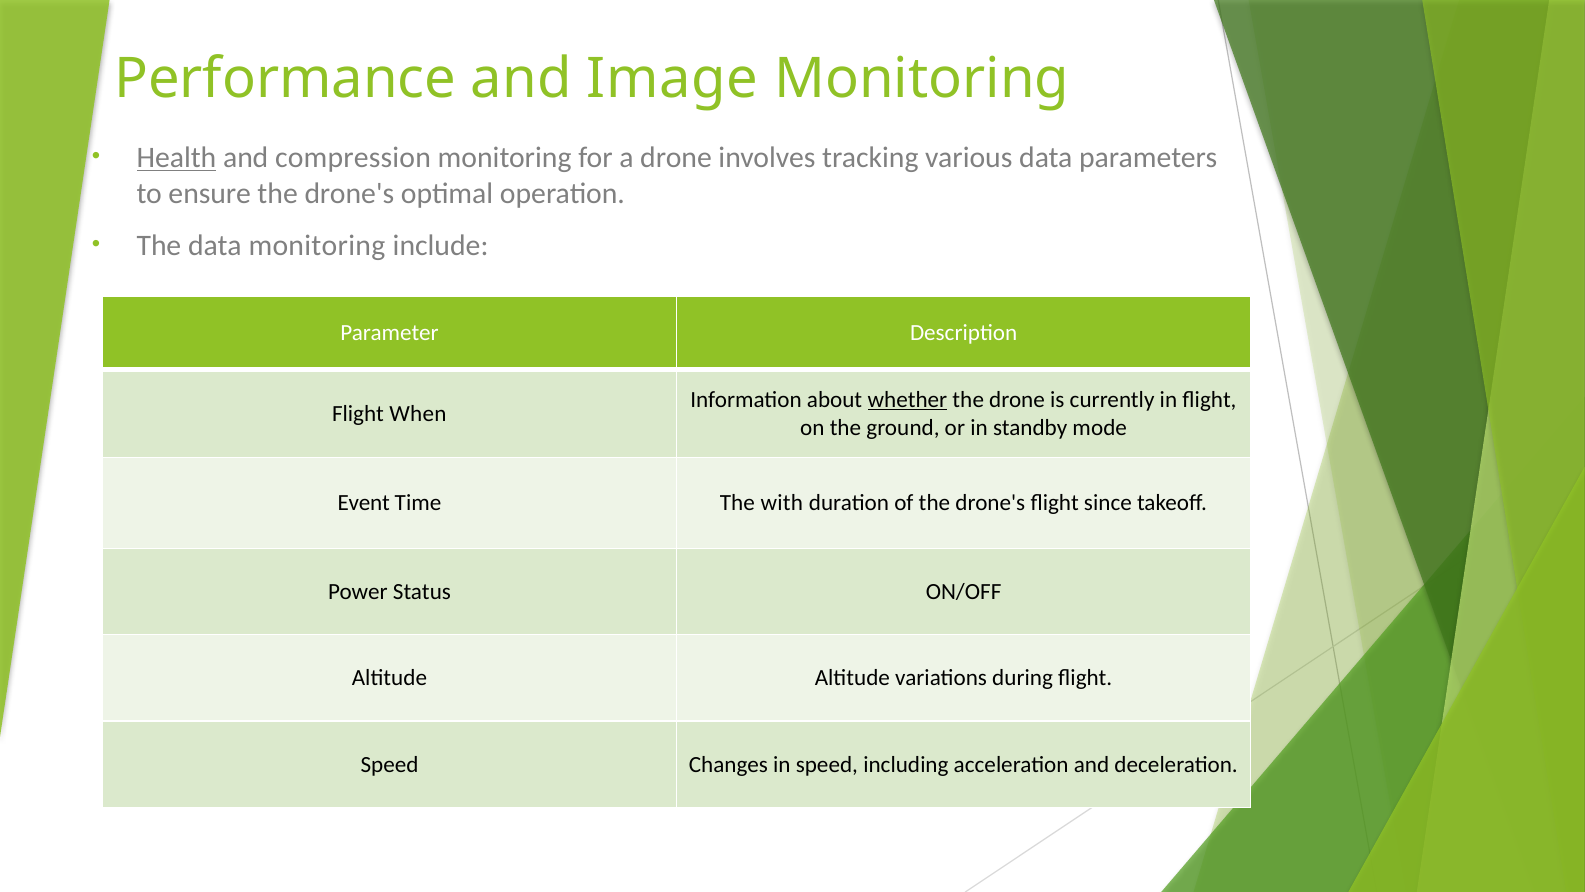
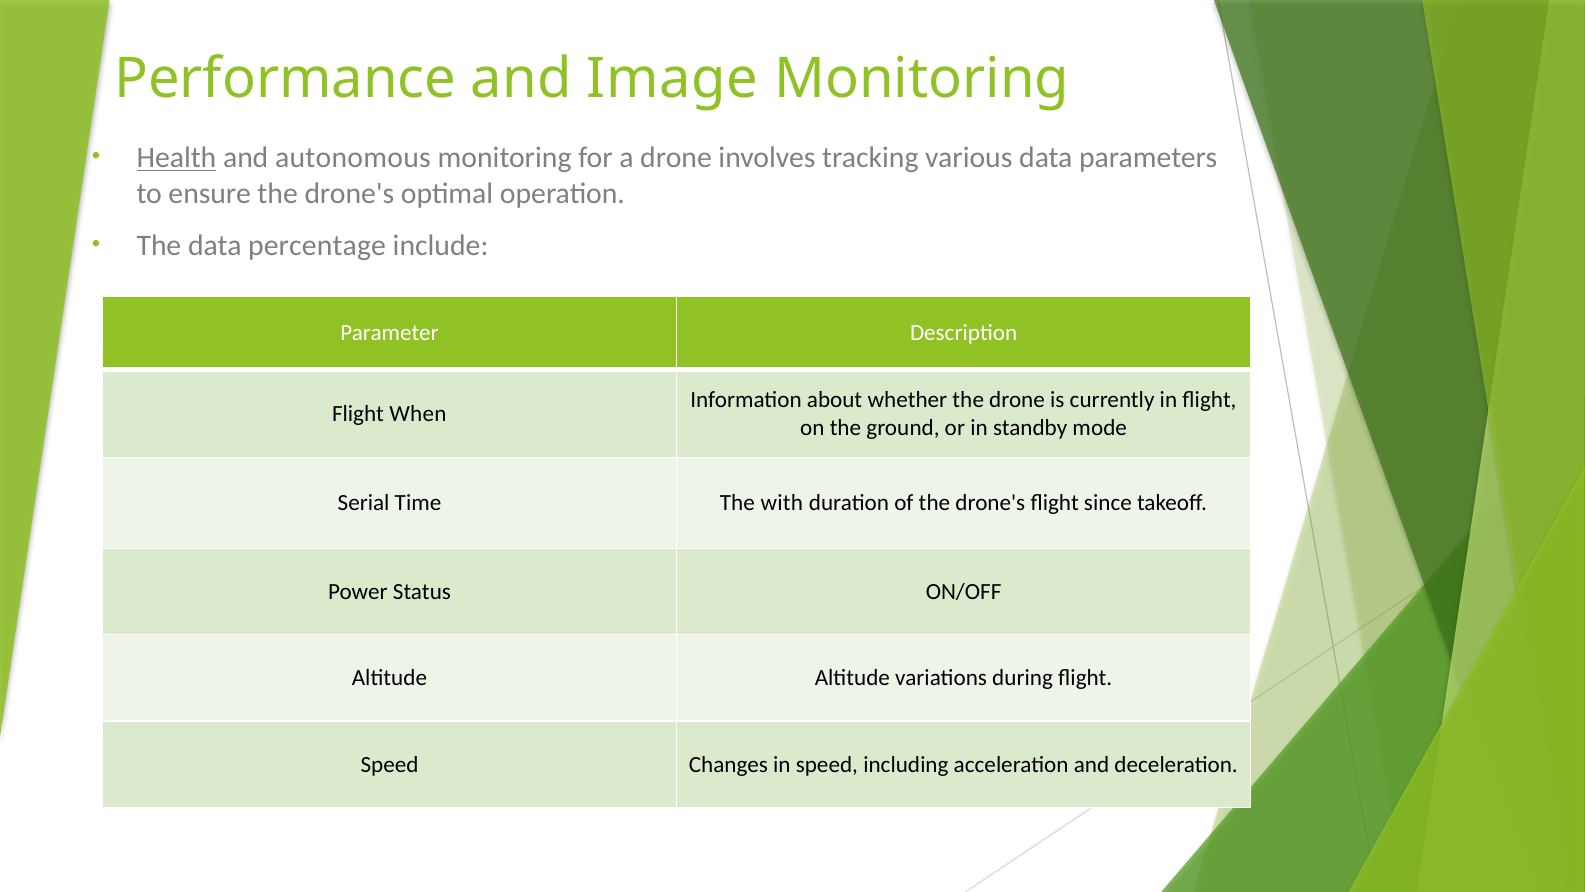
compression: compression -> autonomous
data monitoring: monitoring -> percentage
whether underline: present -> none
Event: Event -> Serial
